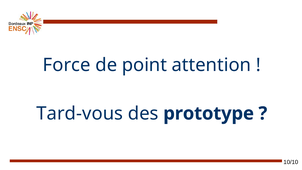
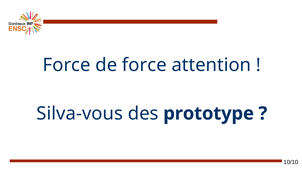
de point: point -> force
Tard-vous: Tard-vous -> Silva-vous
